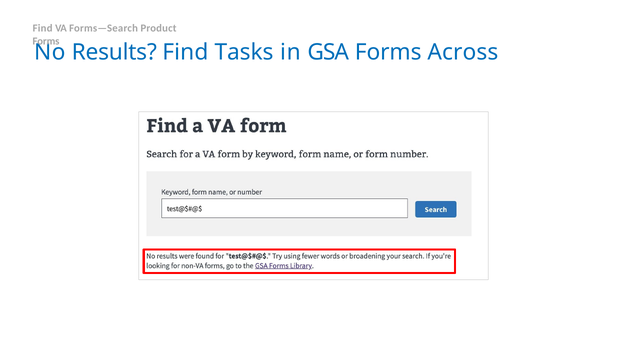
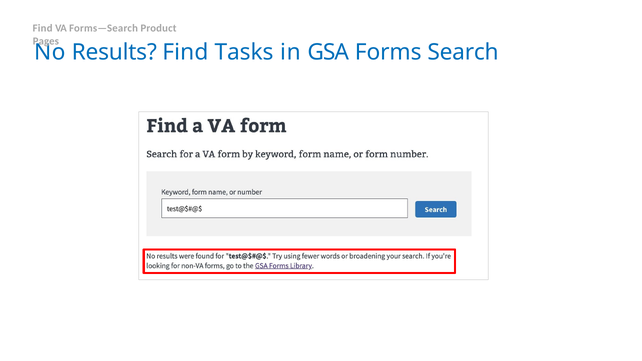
Forms at (46, 41): Forms -> Pages
Across: Across -> Search
